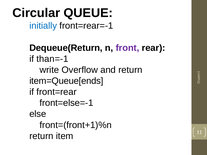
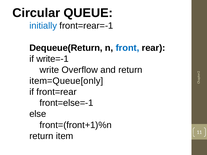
front colour: purple -> blue
than=-1: than=-1 -> write=-1
item=Queue[ends: item=Queue[ends -> item=Queue[only
